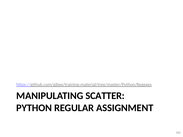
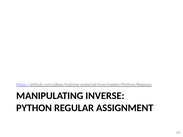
SCATTER: SCATTER -> INVERSE
